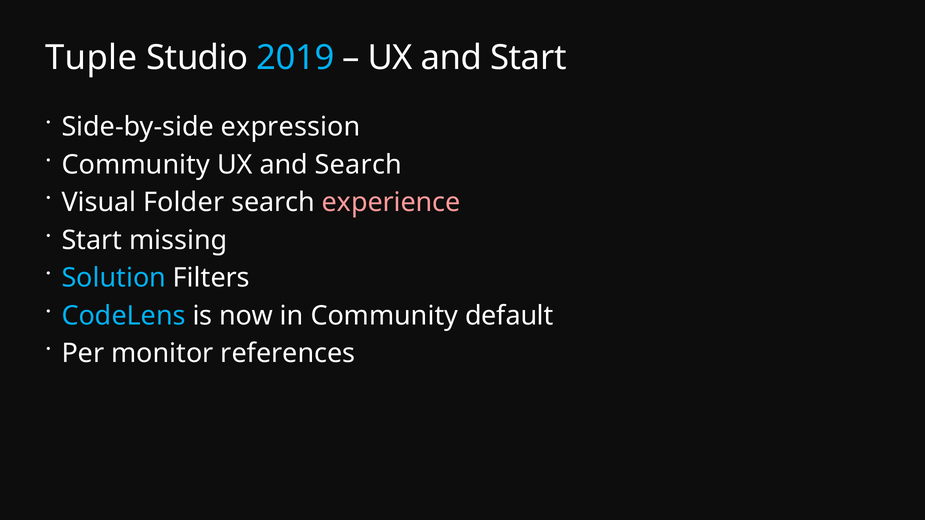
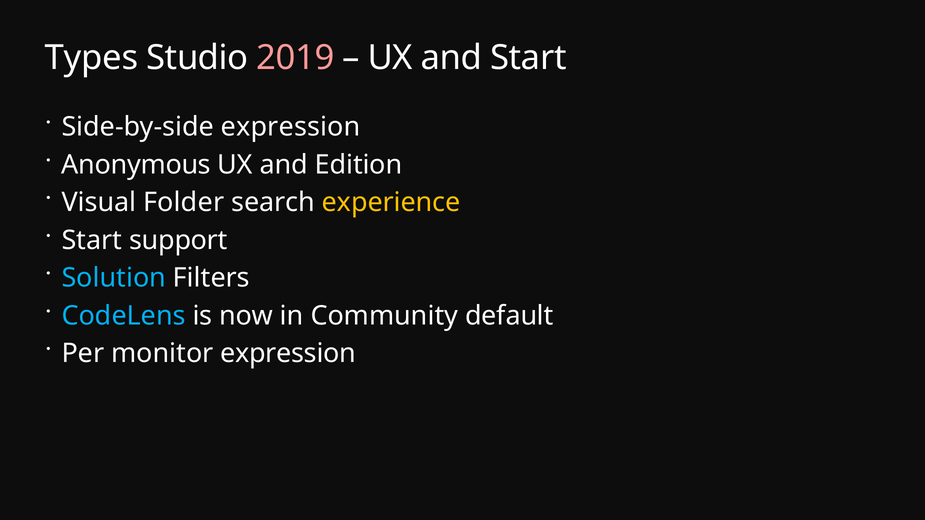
Tuple: Tuple -> Types
2019 colour: light blue -> pink
Community at (136, 165): Community -> Anonymous
and Search: Search -> Edition
experience colour: pink -> yellow
missing: missing -> support
monitor references: references -> expression
